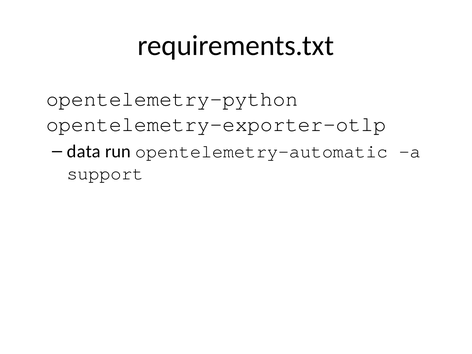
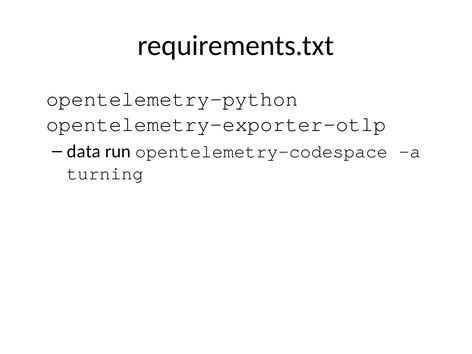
opentelemetry-automatic: opentelemetry-automatic -> opentelemetry-codespace
support: support -> turning
